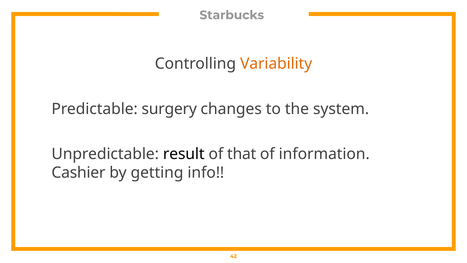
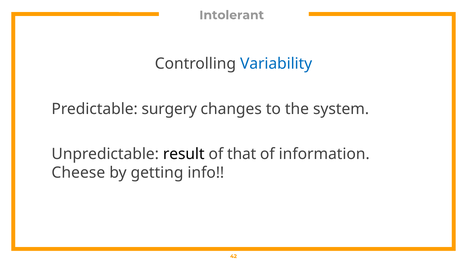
Starbucks: Starbucks -> Intolerant
Variability colour: orange -> blue
Cashier: Cashier -> Cheese
